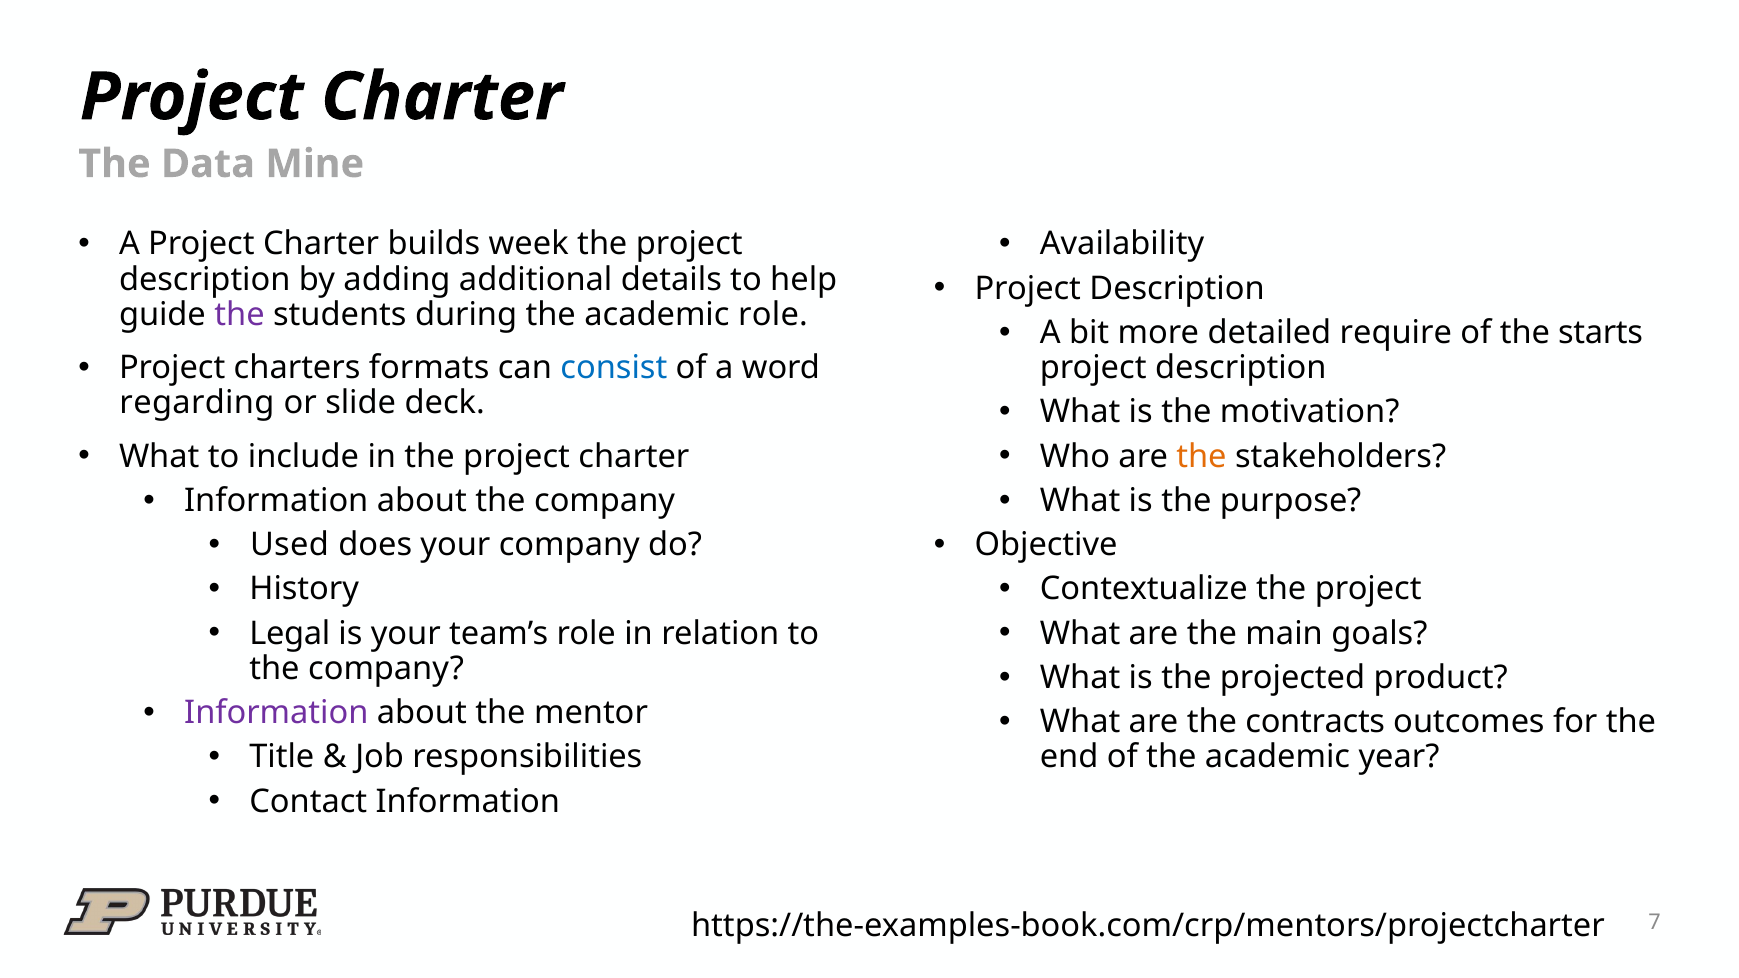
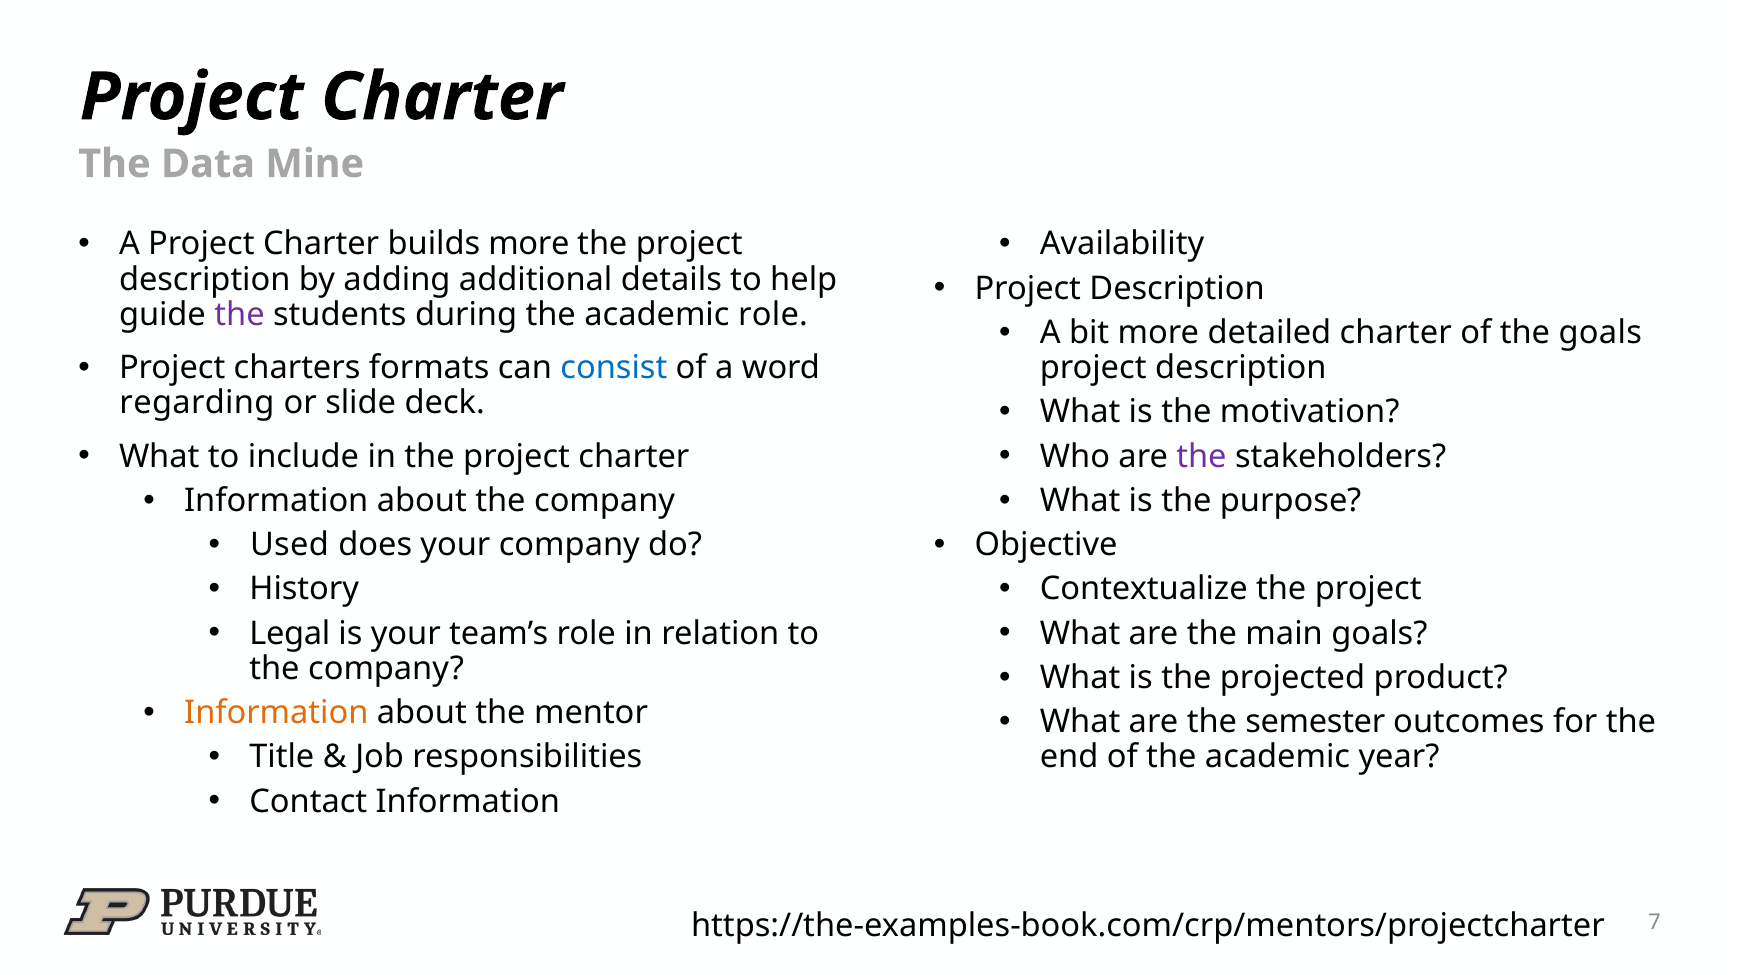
builds week: week -> more
detailed require: require -> charter
the starts: starts -> goals
the at (1201, 456) colour: orange -> purple
Information at (276, 713) colour: purple -> orange
contracts: contracts -> semester
